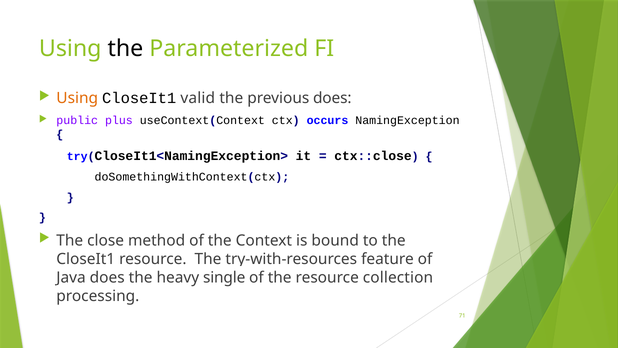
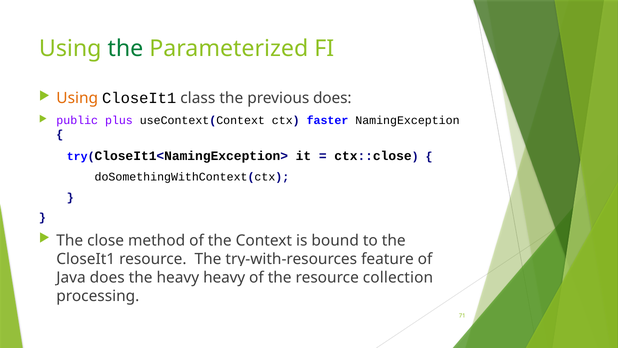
the at (125, 49) colour: black -> green
valid: valid -> class
occurs: occurs -> faster
heavy single: single -> heavy
